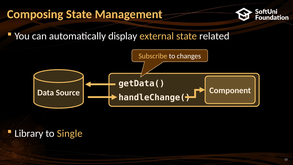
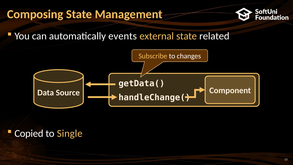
display: display -> events
Library: Library -> Copied
